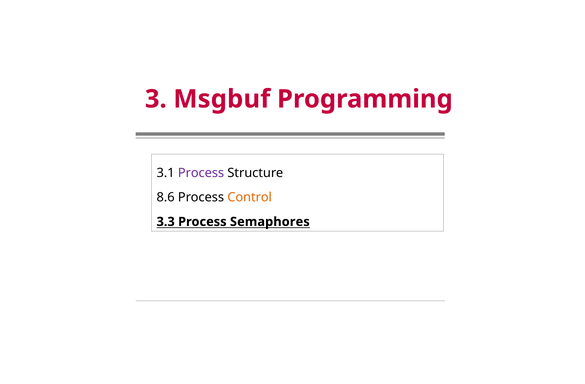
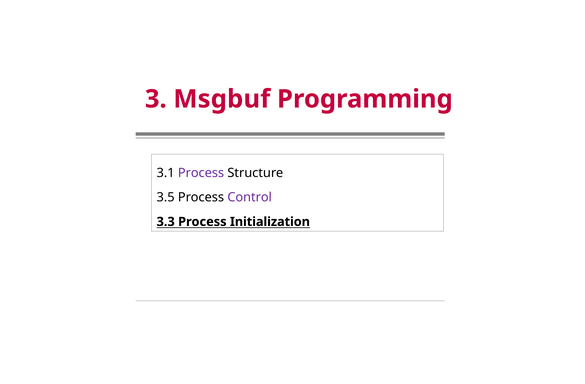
8.6: 8.6 -> 3.5
Control colour: orange -> purple
Semaphores: Semaphores -> Initialization
